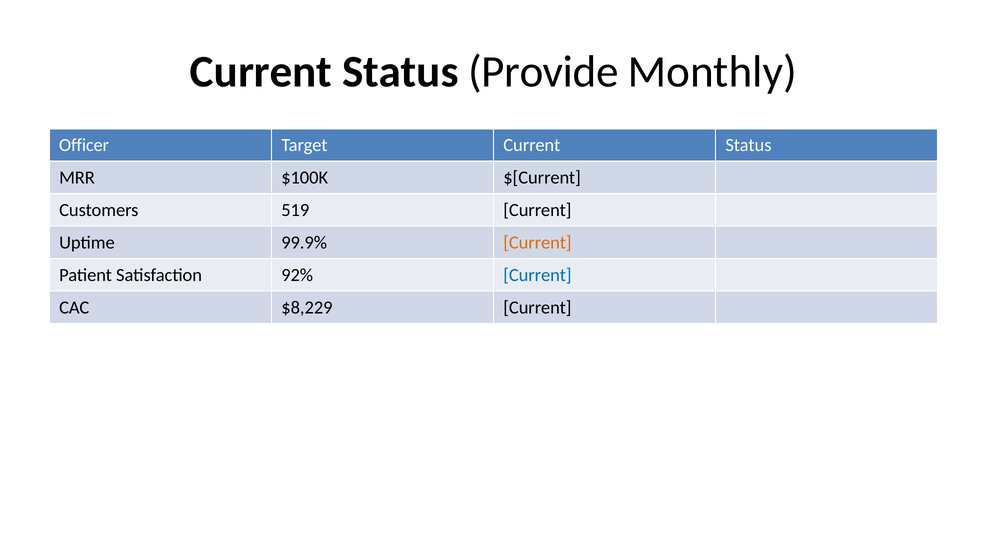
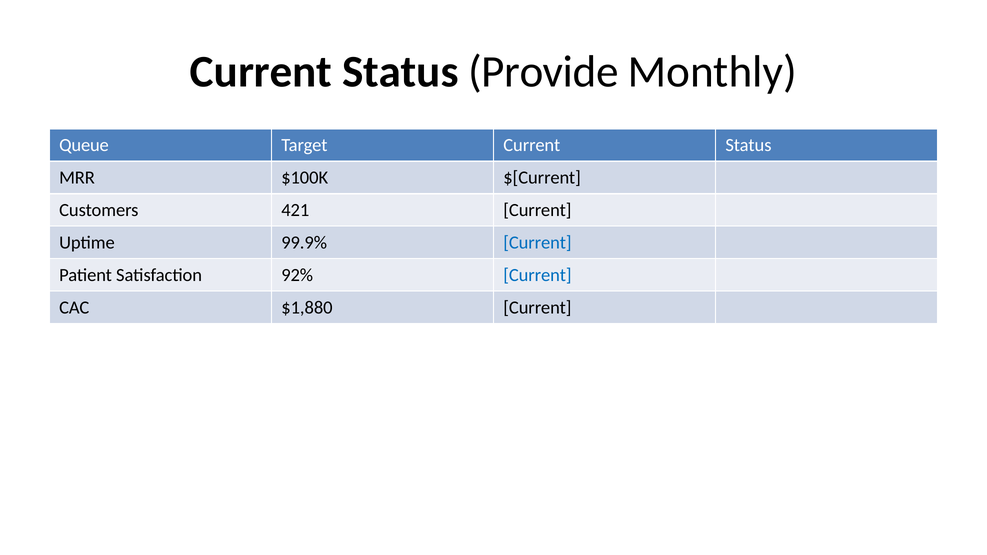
Officer: Officer -> Queue
519: 519 -> 421
Current at (537, 243) colour: orange -> blue
$8,229: $8,229 -> $1,880
